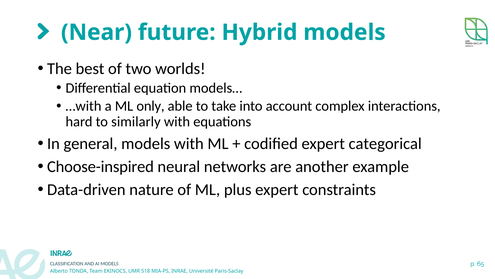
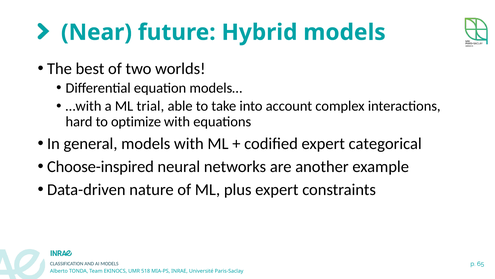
only: only -> trial
similarly: similarly -> optimize
